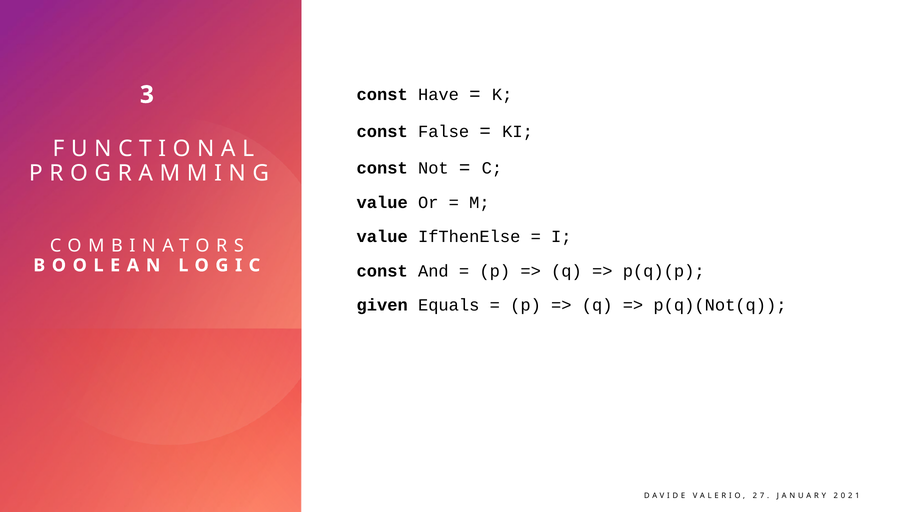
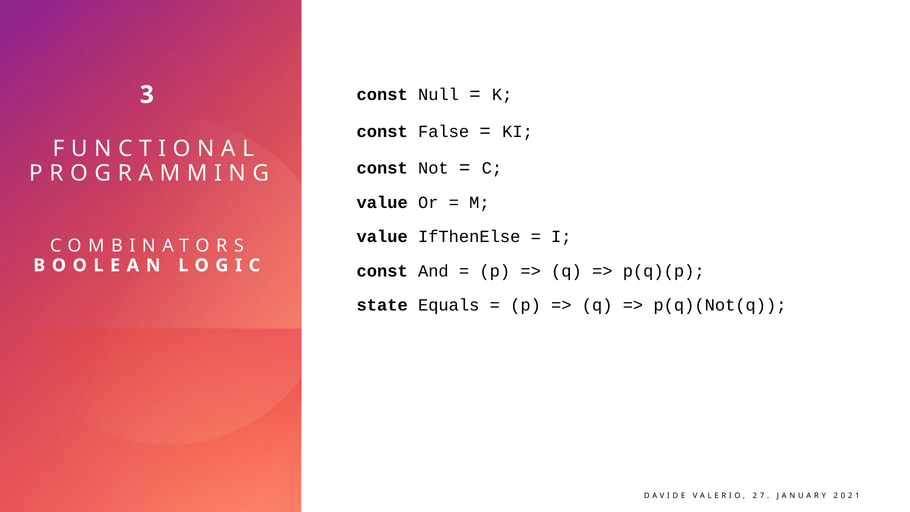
Have: Have -> Null
given: given -> state
